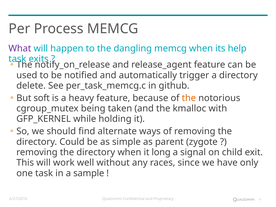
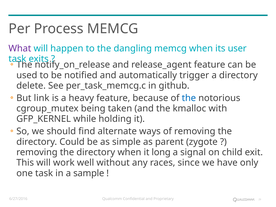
help: help -> user
soft: soft -> link
the at (189, 98) colour: orange -> blue
